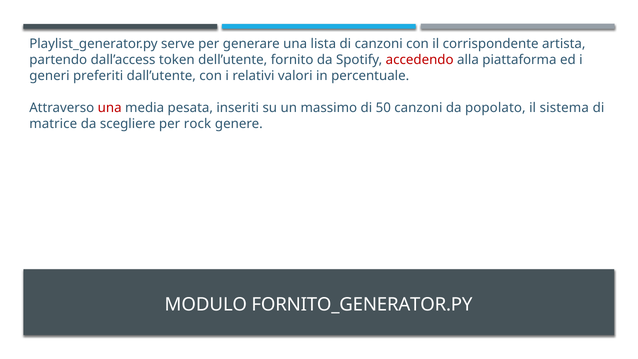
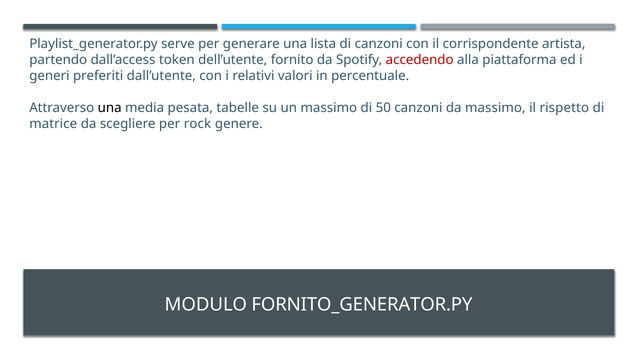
una at (110, 108) colour: red -> black
inseriti: inseriti -> tabelle
da popolato: popolato -> massimo
sistema: sistema -> rispetto
